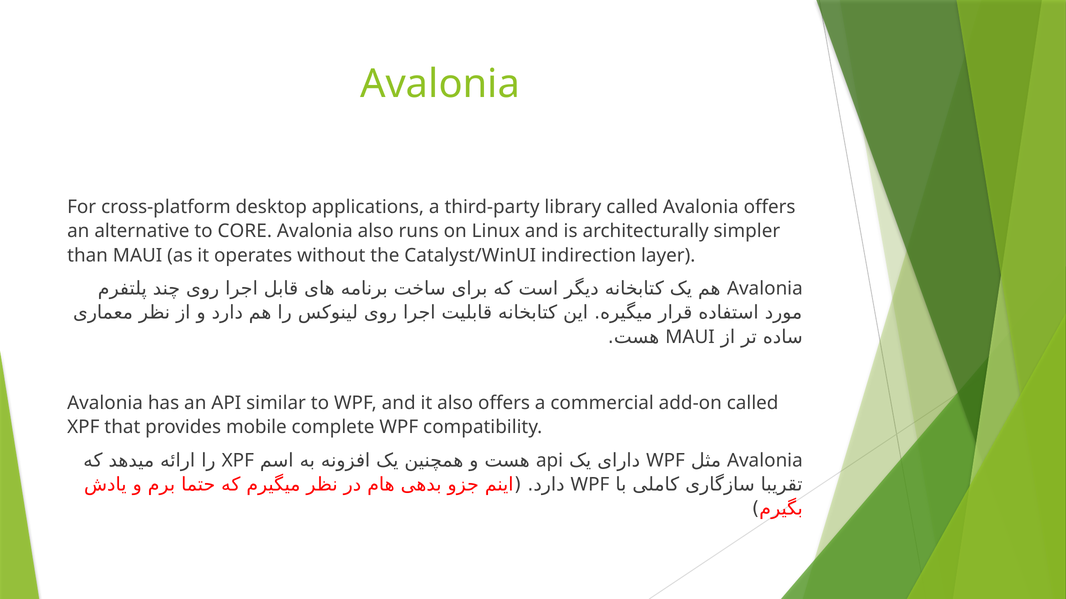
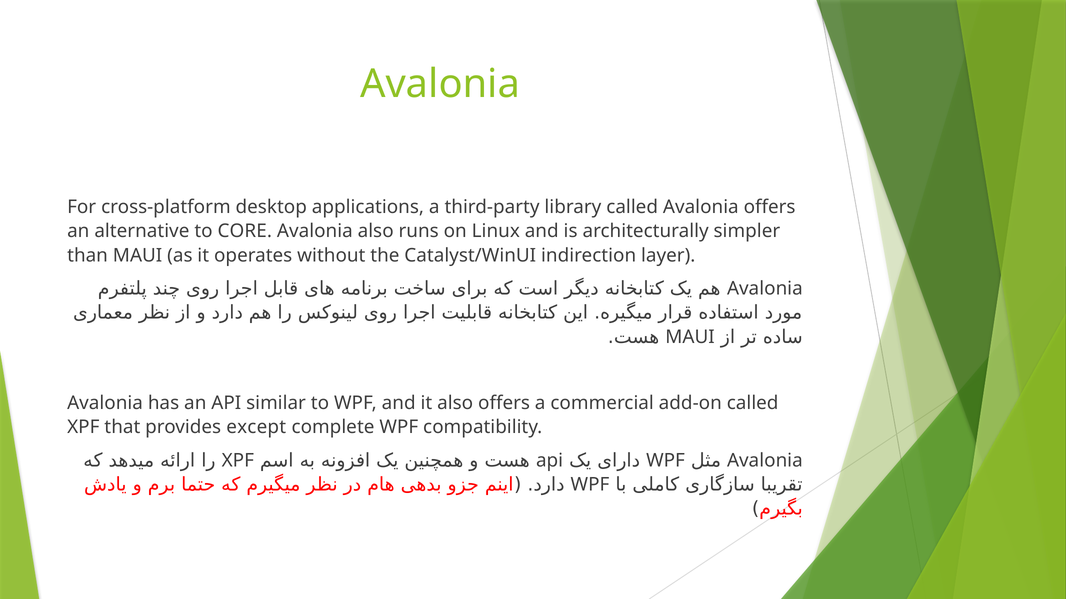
mobile: mobile -> except
